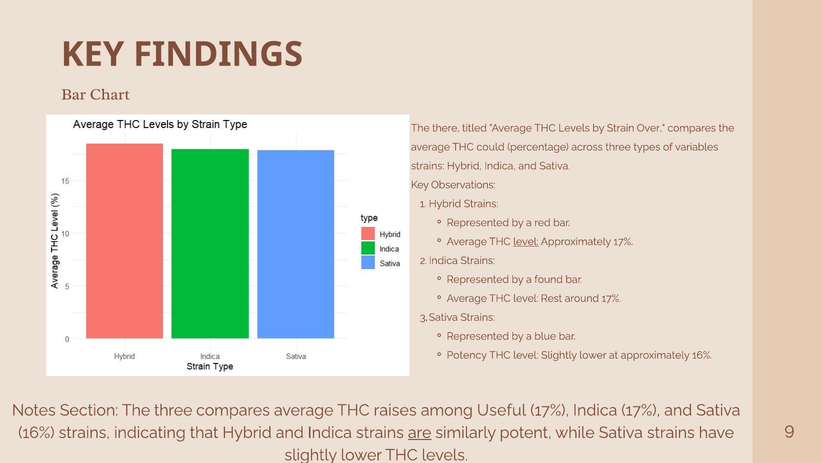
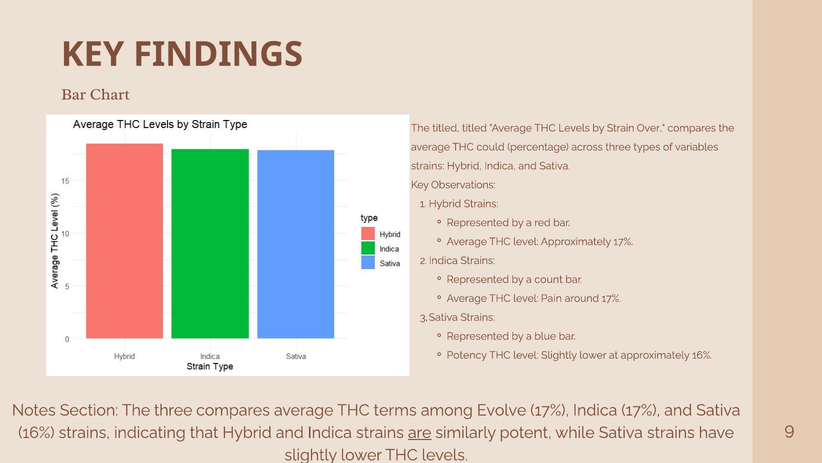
The there: there -> titled
level at (526, 241) underline: present -> none
found: found -> count
Rest: Rest -> Pain
raises: raises -> terms
Useful: Useful -> Evolve
